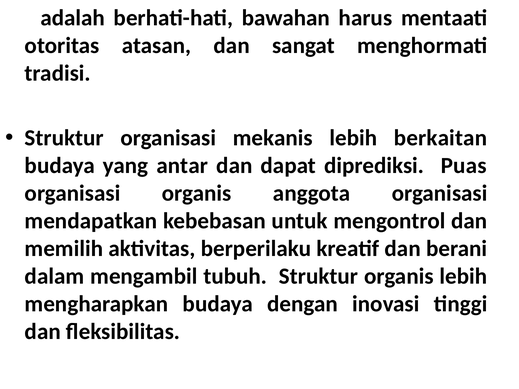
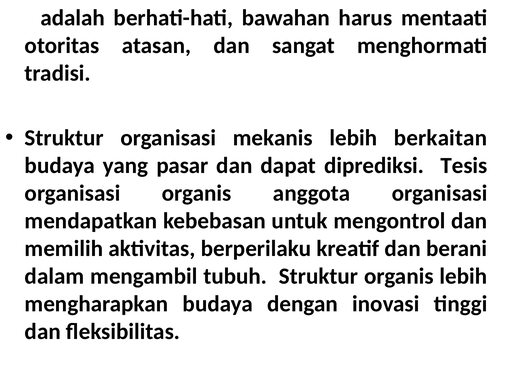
antar: antar -> pasar
Puas: Puas -> Tesis
